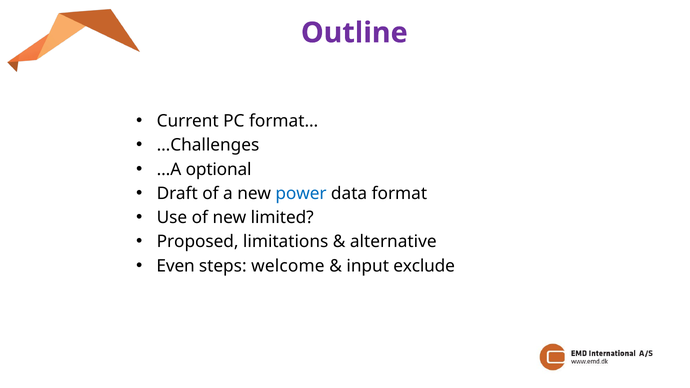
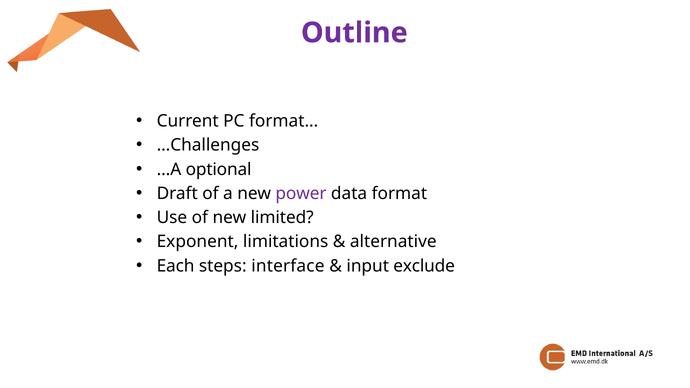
power colour: blue -> purple
Proposed: Proposed -> Exponent
Even: Even -> Each
welcome: welcome -> interface
